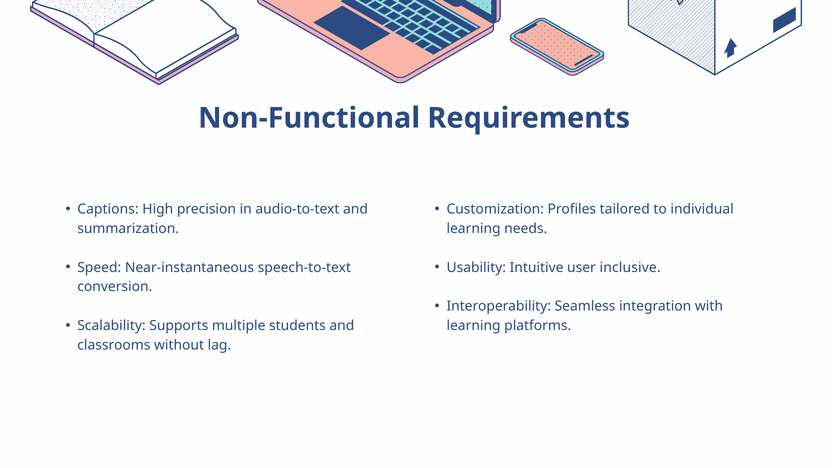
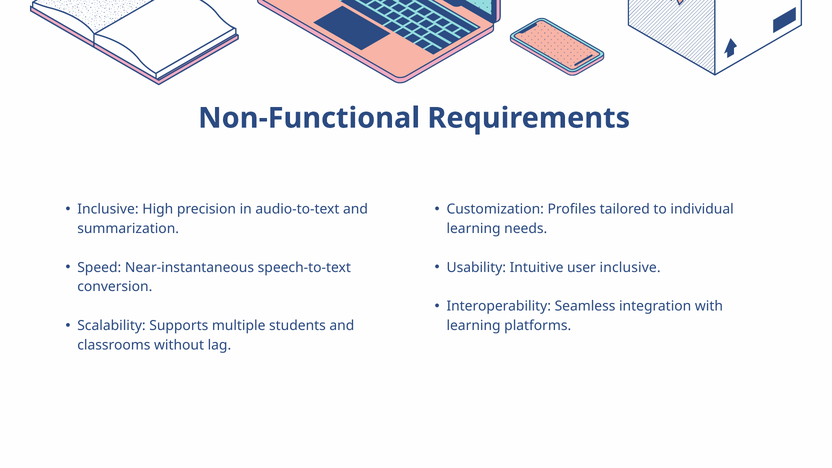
Captions at (108, 209): Captions -> Inclusive
